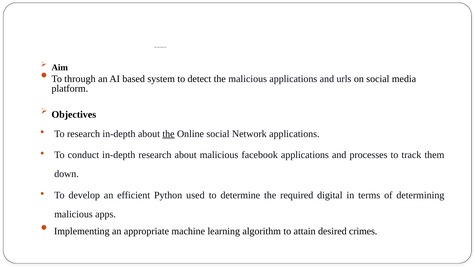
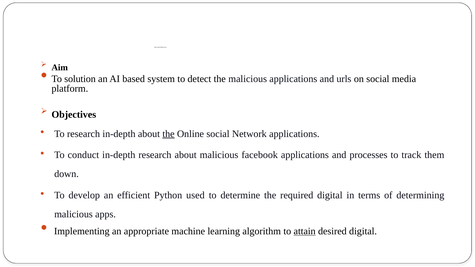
through: through -> solution
attain underline: none -> present
desired crimes: crimes -> digital
